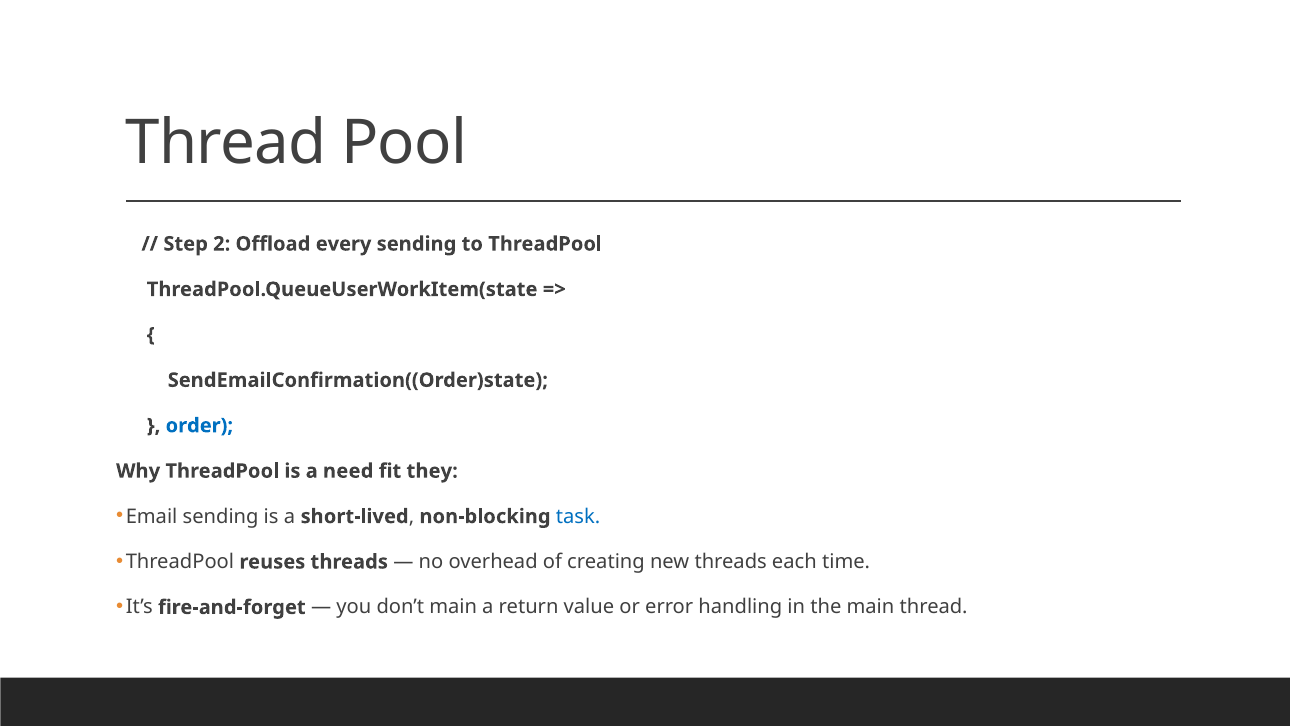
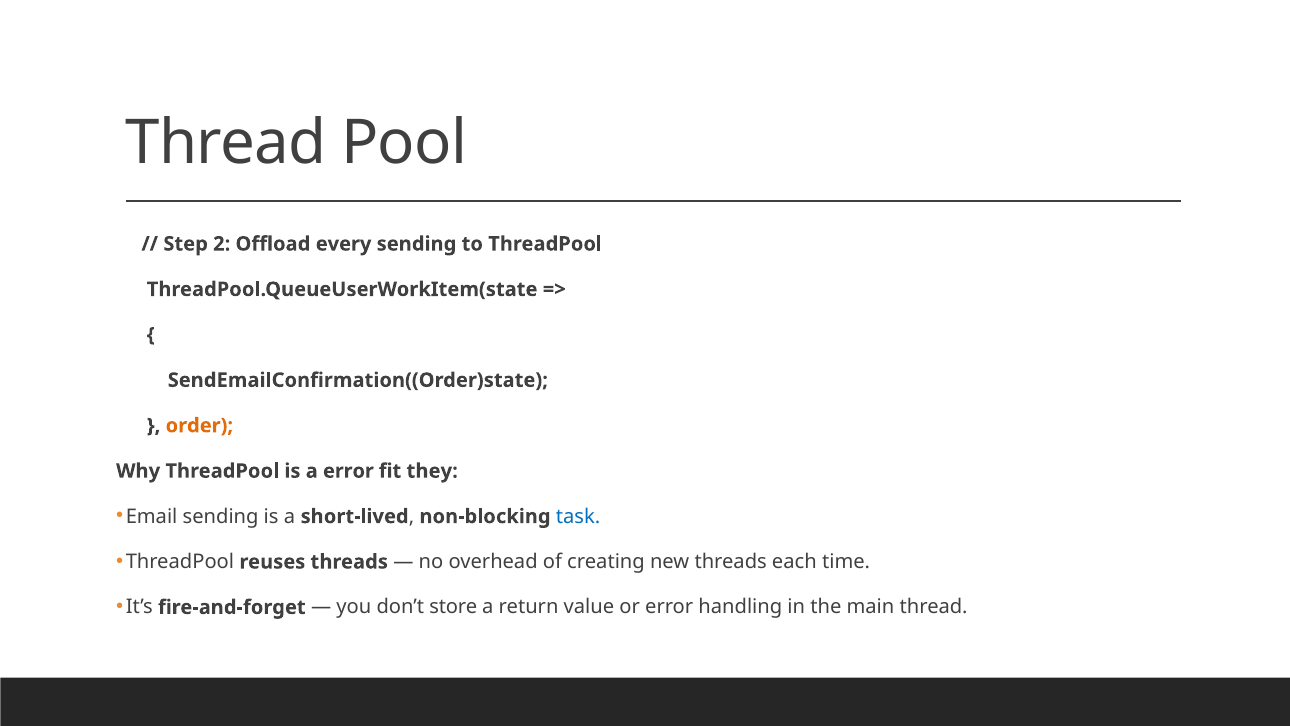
order colour: blue -> orange
a need: need -> error
don’t main: main -> store
